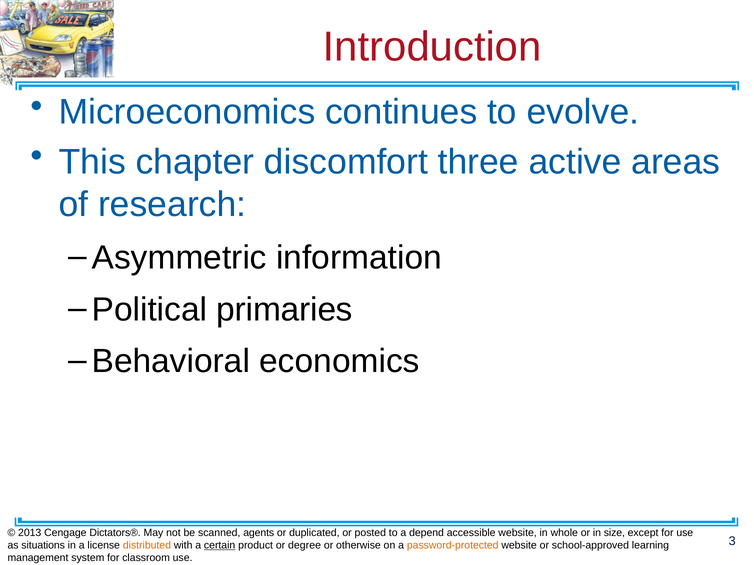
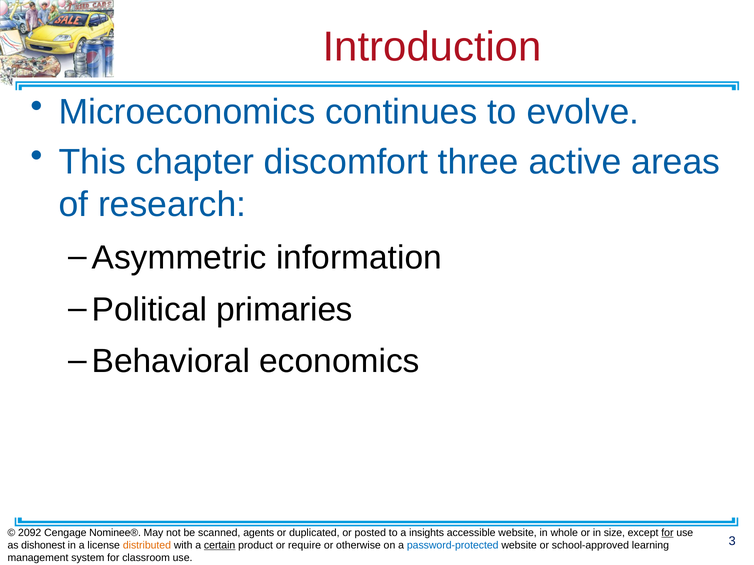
2013: 2013 -> 2092
Dictators®: Dictators® -> Nominee®
depend: depend -> insights
for at (667, 533) underline: none -> present
situations: situations -> dishonest
degree: degree -> require
password-protected colour: orange -> blue
